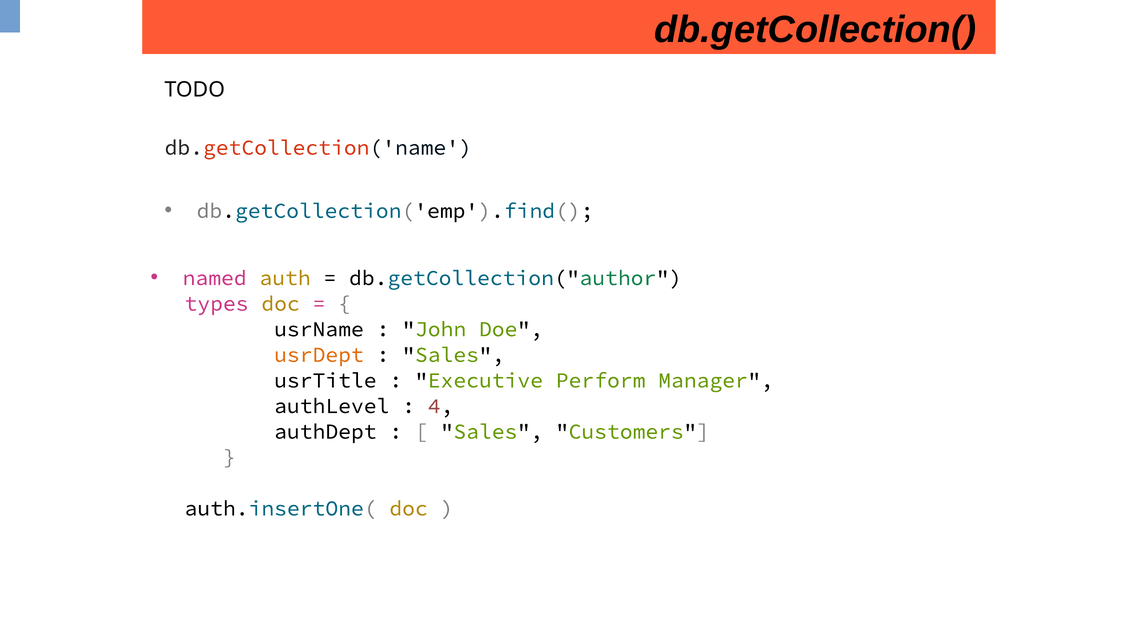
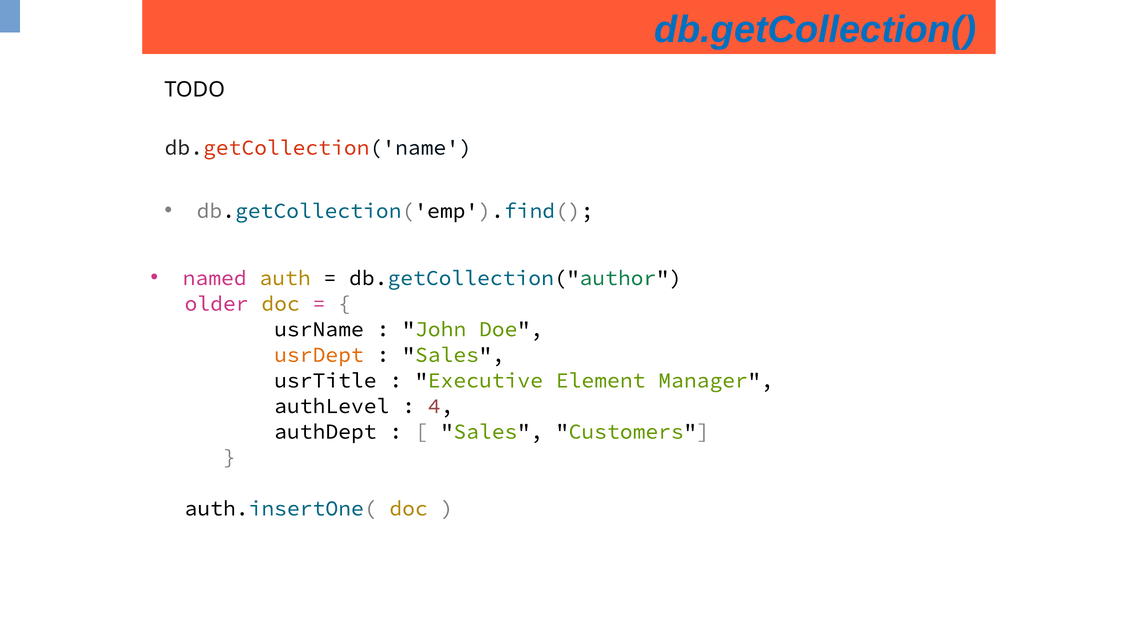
db.getCollection( colour: black -> blue
types: types -> older
Perform: Perform -> Element
